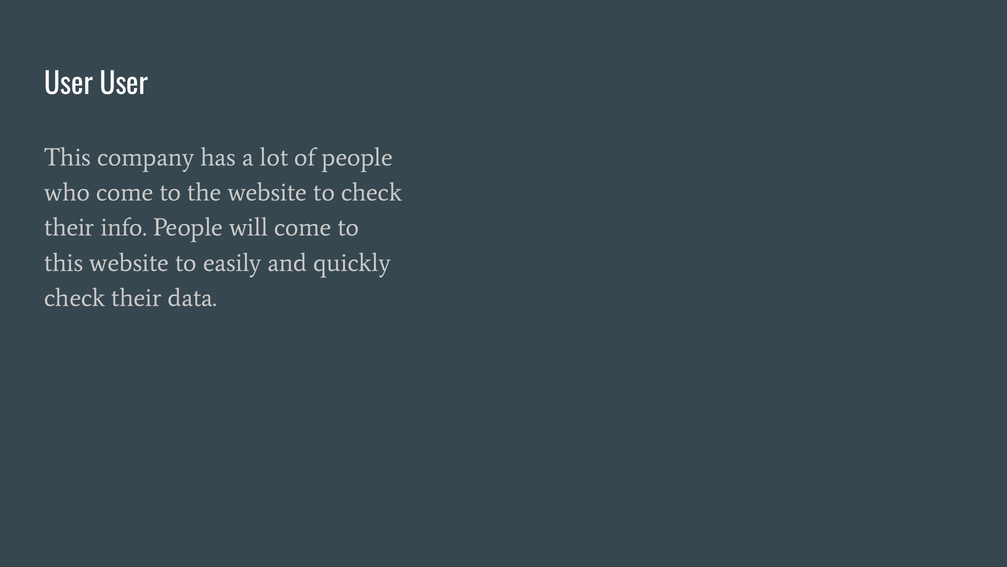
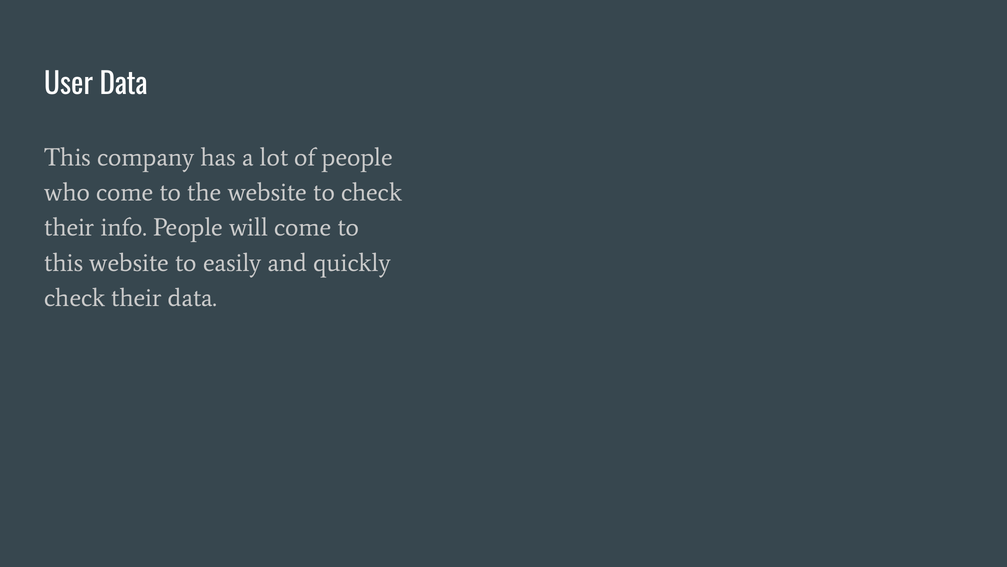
User User: User -> Data
